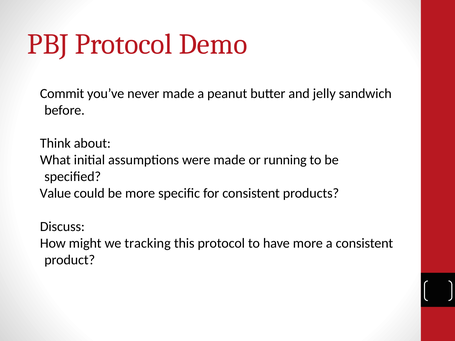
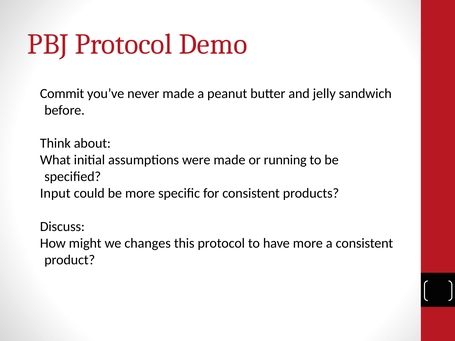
Value: Value -> Input
tracking: tracking -> changes
